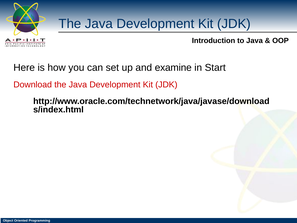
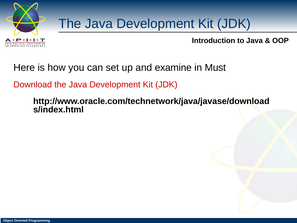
Start: Start -> Must
